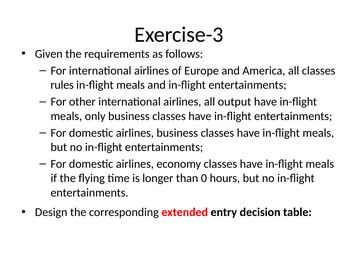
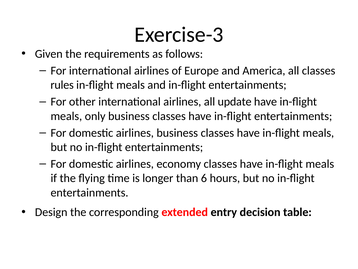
output: output -> update
0: 0 -> 6
